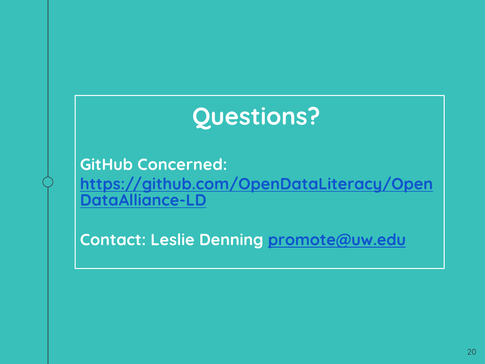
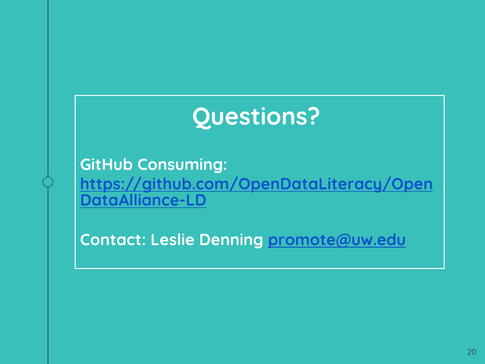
Concerned: Concerned -> Consuming
